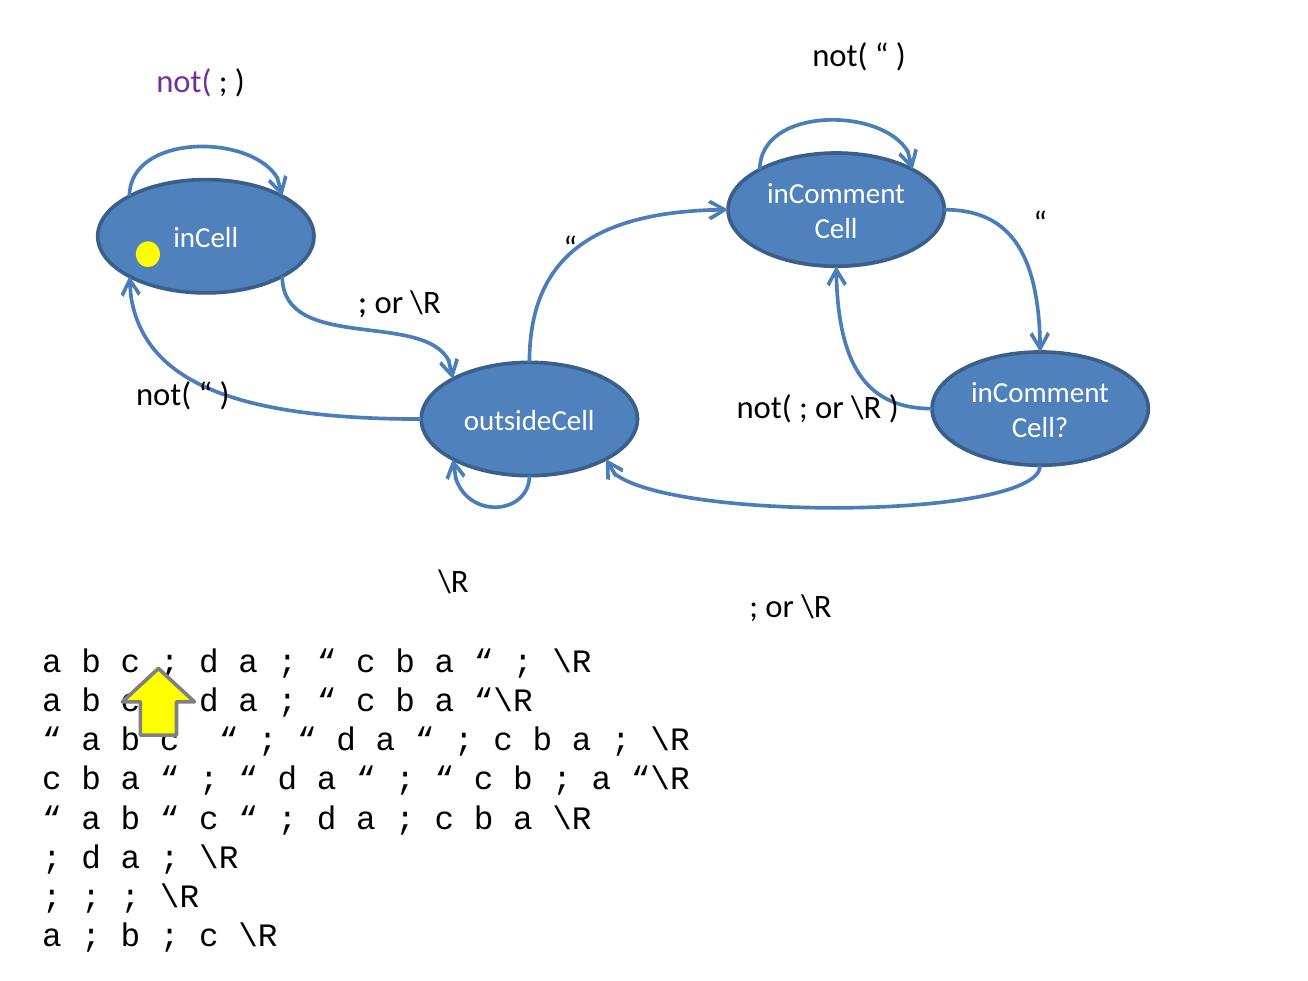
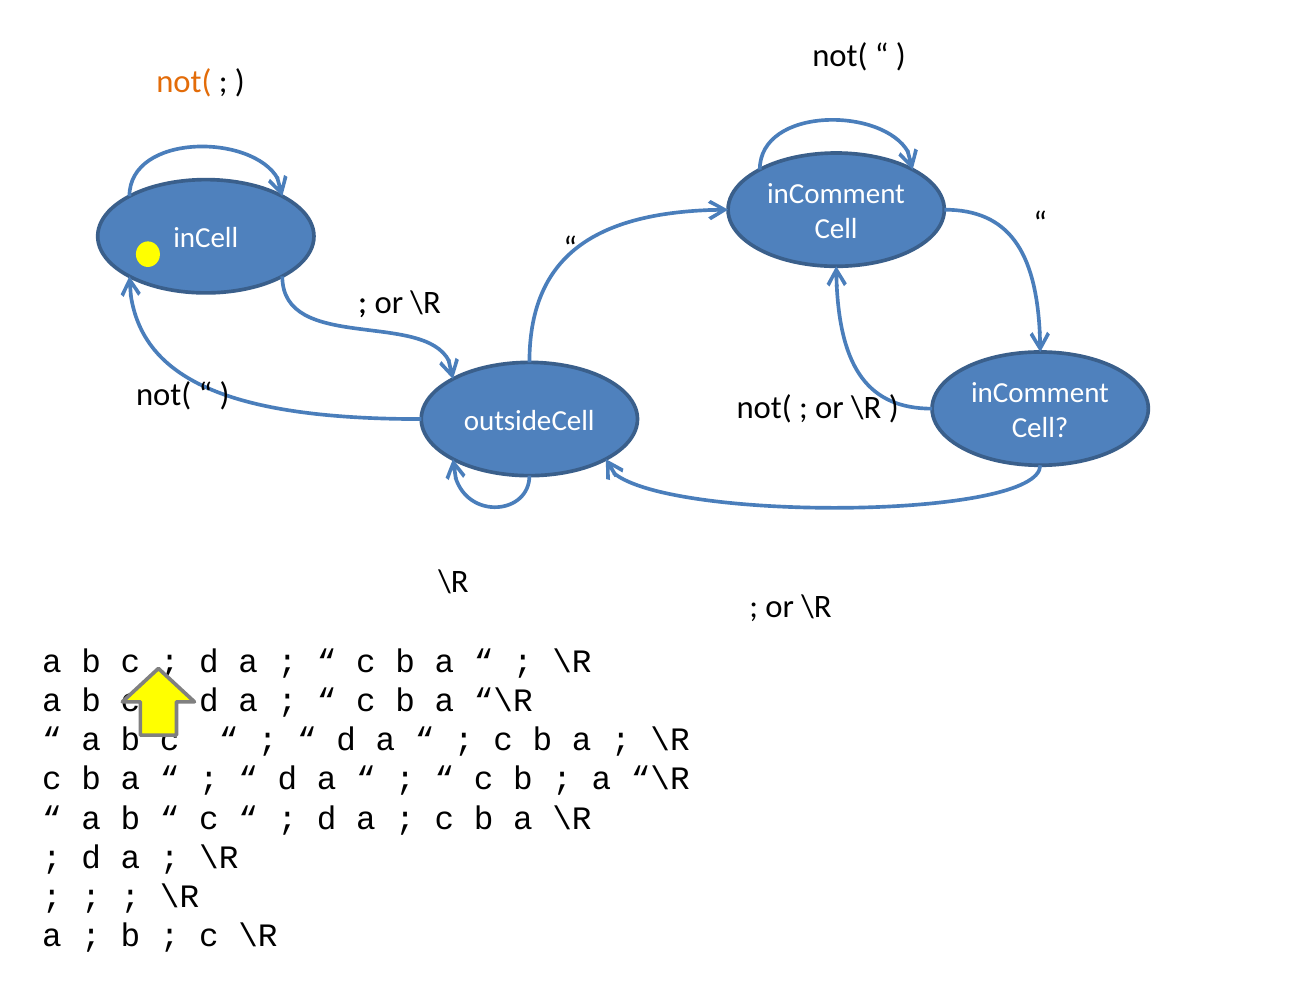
not( at (184, 82) colour: purple -> orange
